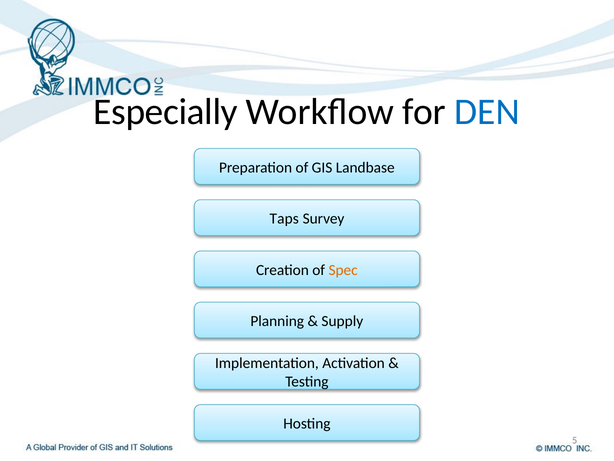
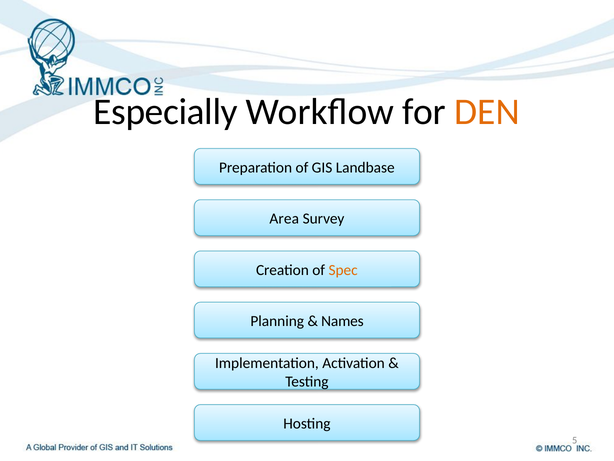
DEN colour: blue -> orange
Taps: Taps -> Area
Supply: Supply -> Names
